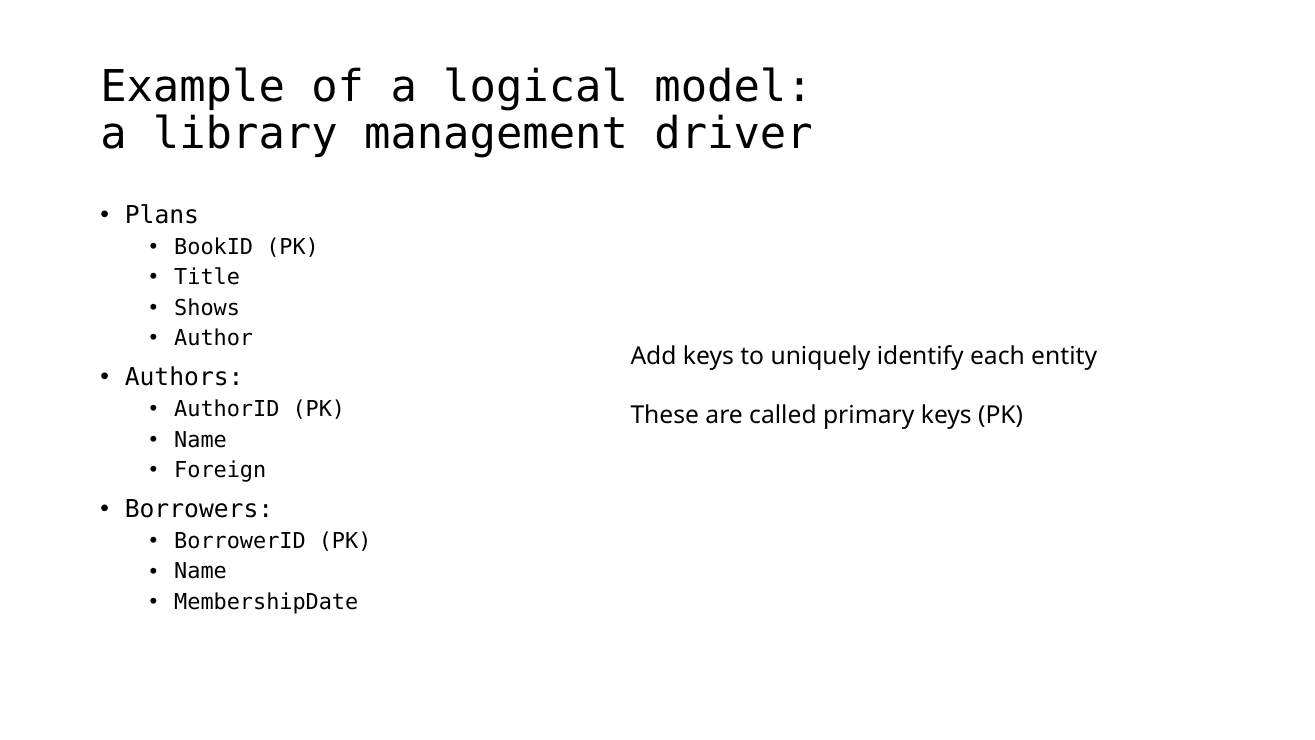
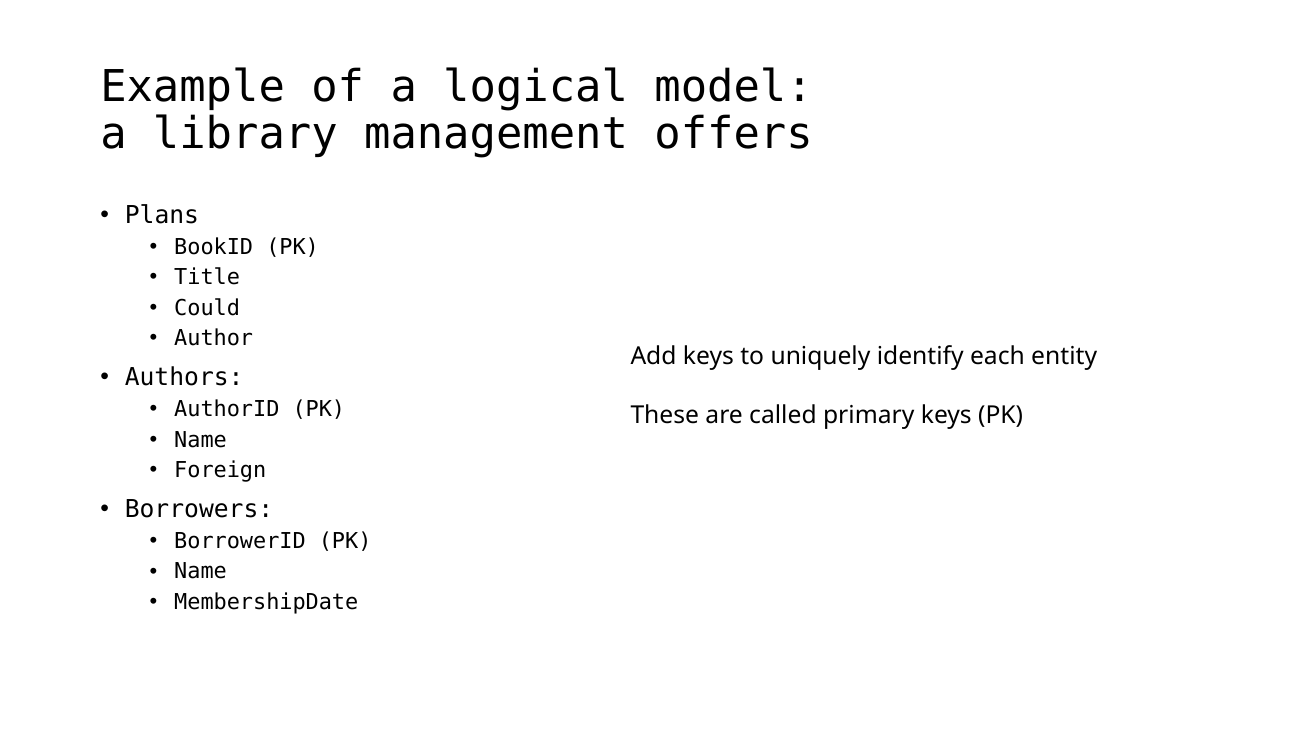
driver: driver -> offers
Shows: Shows -> Could
